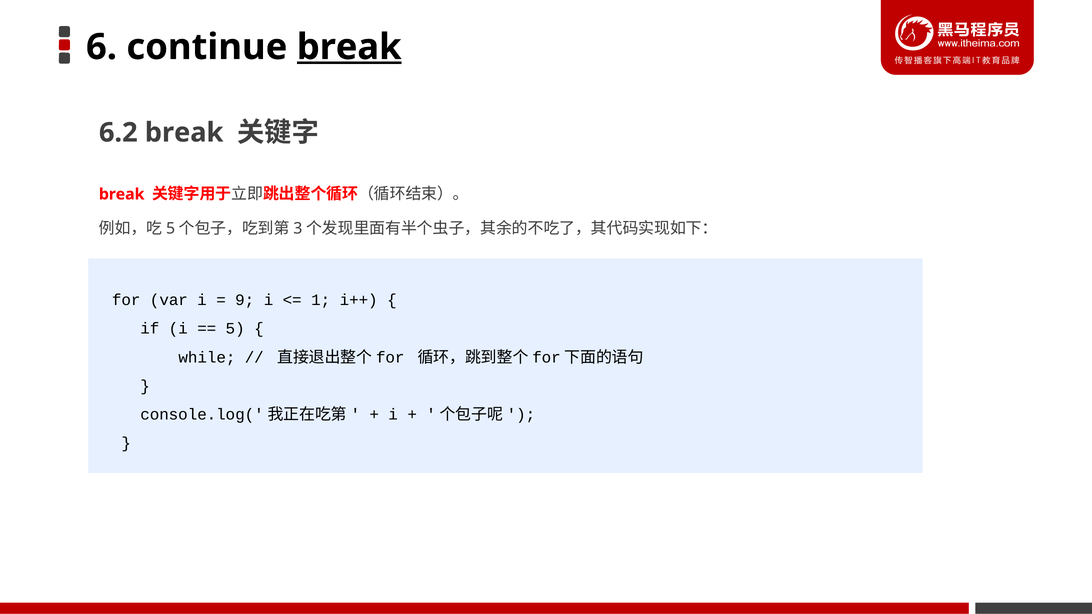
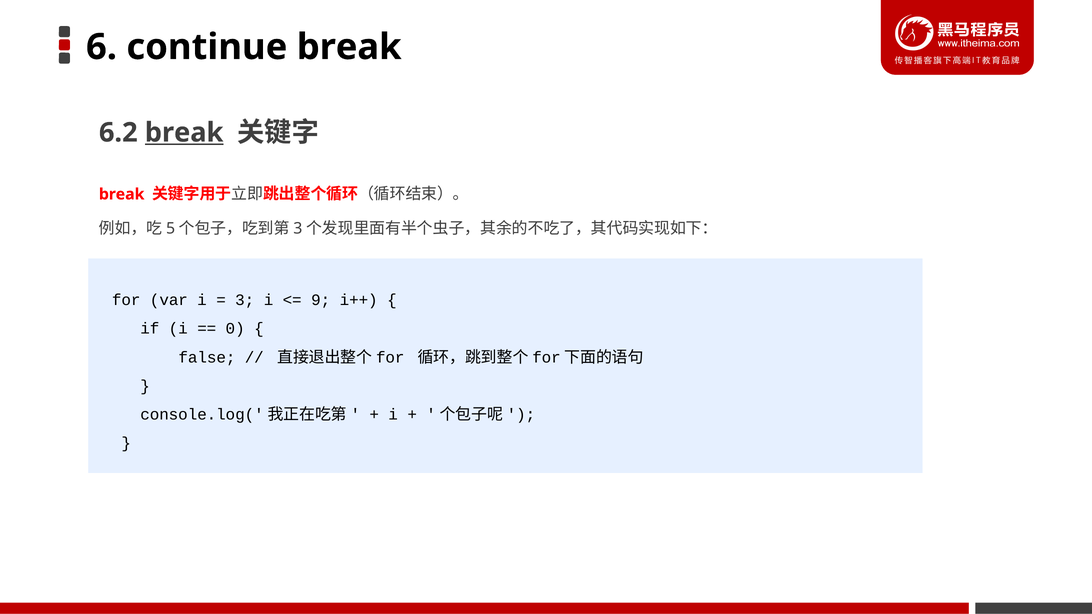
break at (349, 47) underline: present -> none
break at (184, 133) underline: none -> present
9: 9 -> 3
1: 1 -> 9
5: 5 -> 0
while: while -> false
